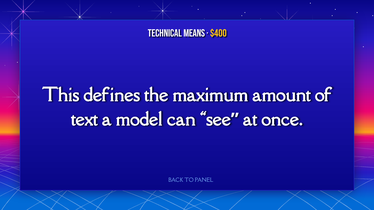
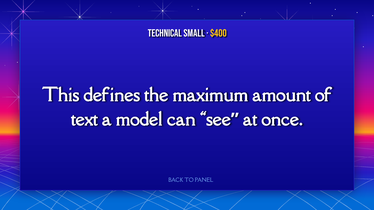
MEANS: MEANS -> SMALL
